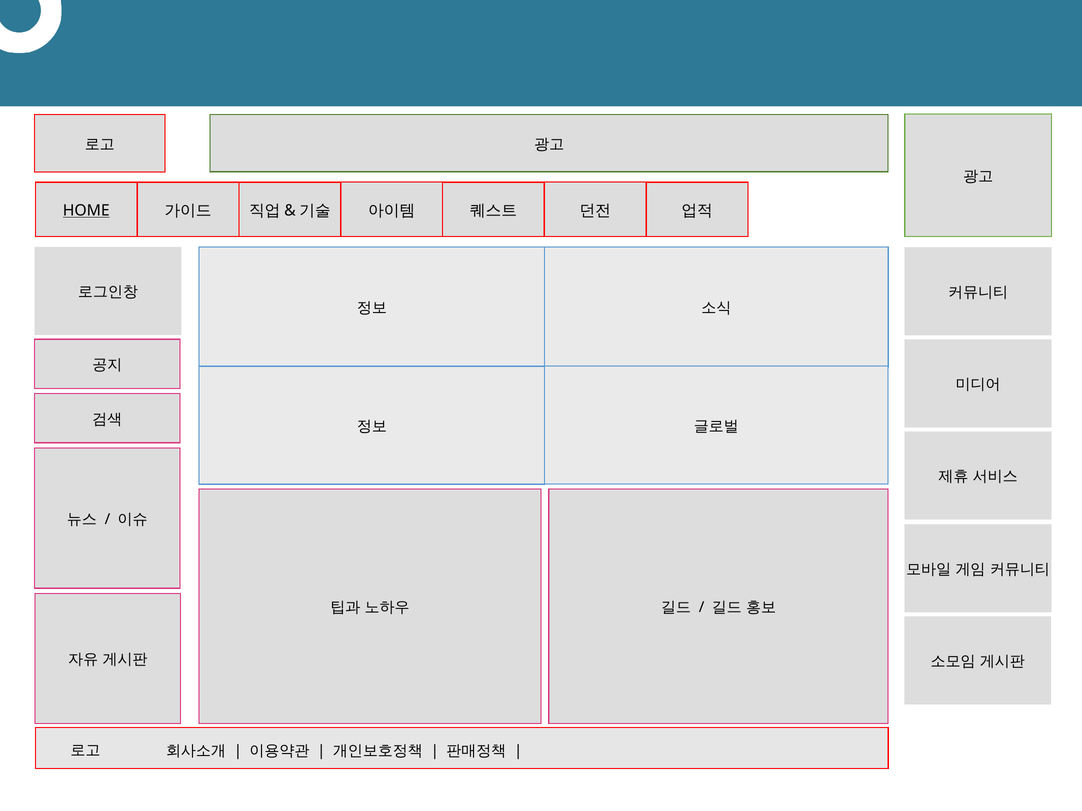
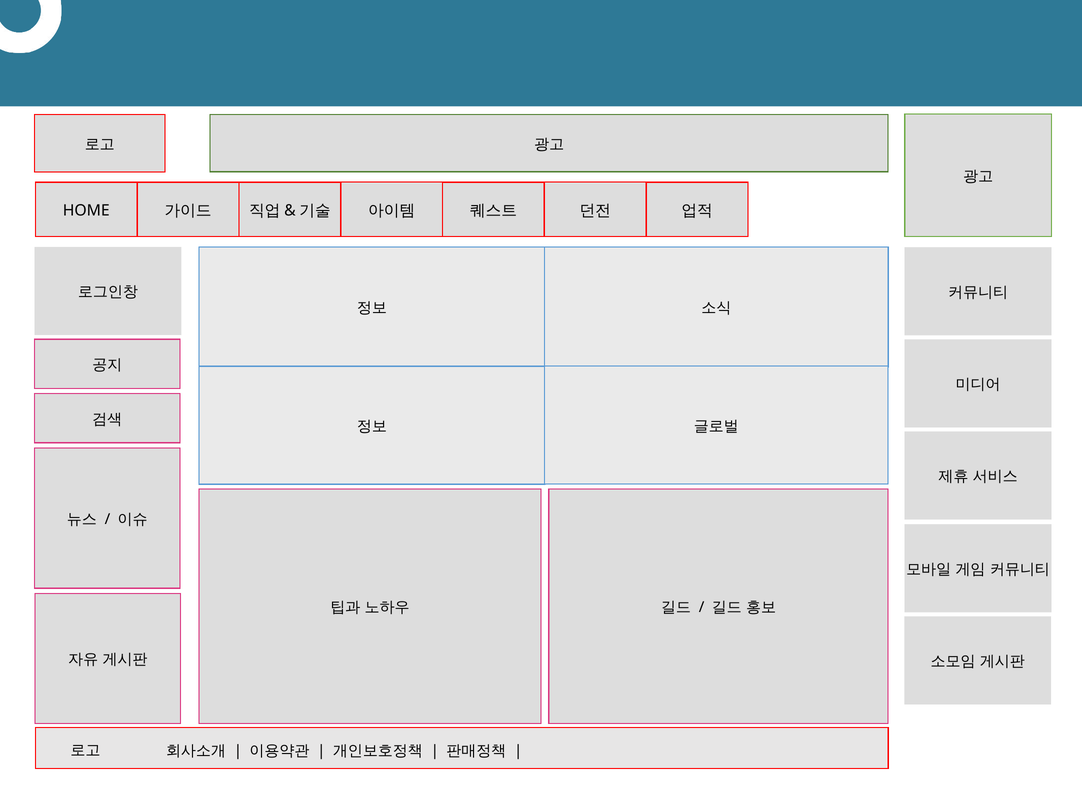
HOME underline: present -> none
